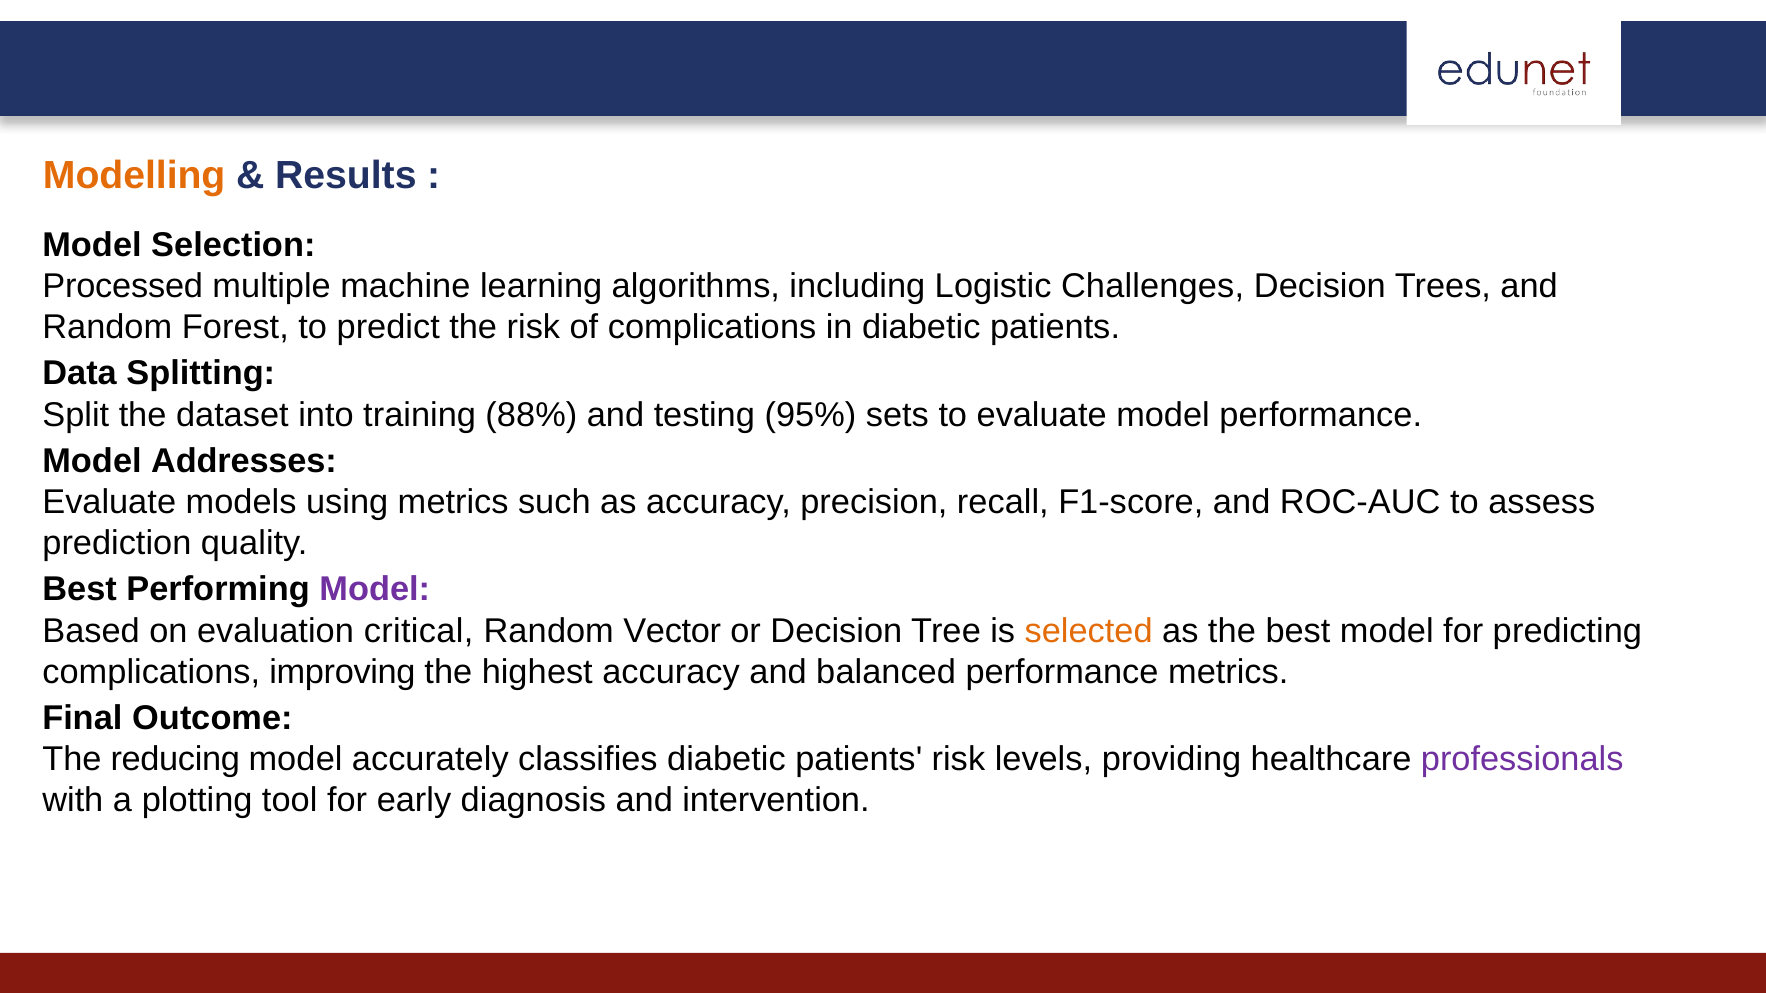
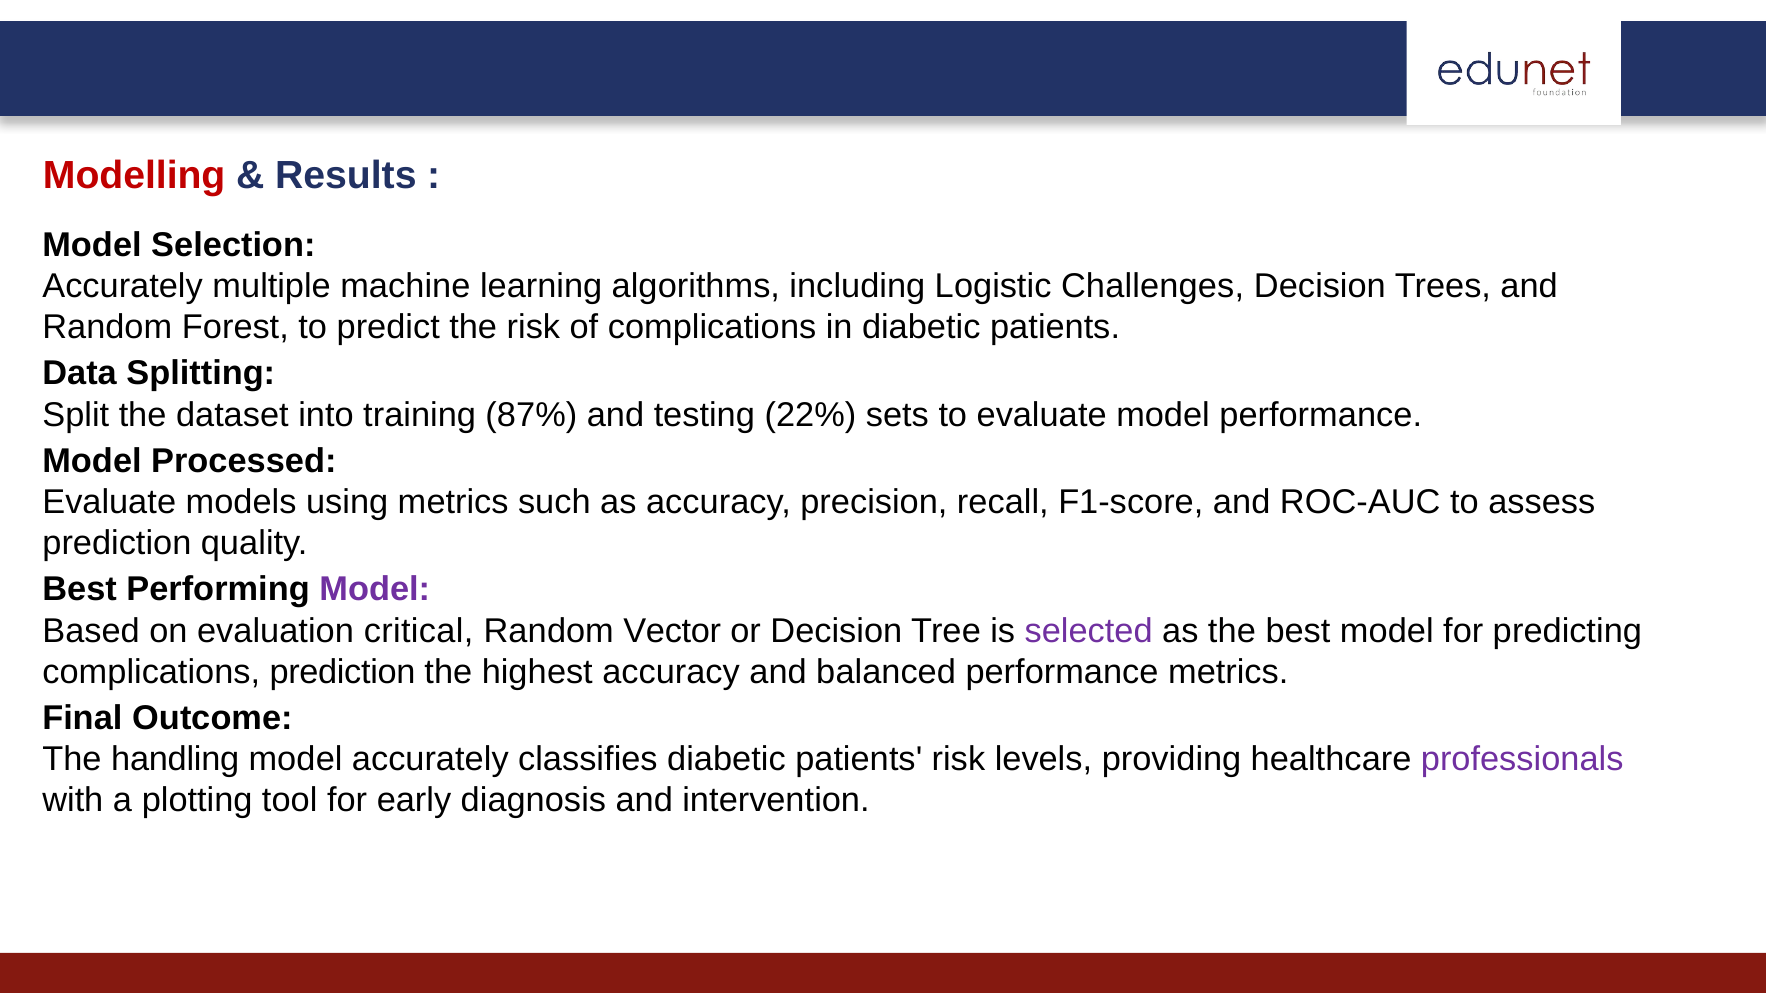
Modelling colour: orange -> red
Processed at (123, 286): Processed -> Accurately
88%: 88% -> 87%
95%: 95% -> 22%
Addresses: Addresses -> Processed
selected colour: orange -> purple
complications improving: improving -> prediction
reducing: reducing -> handling
